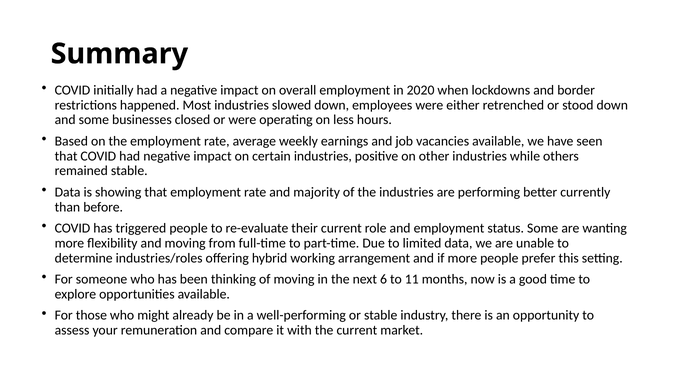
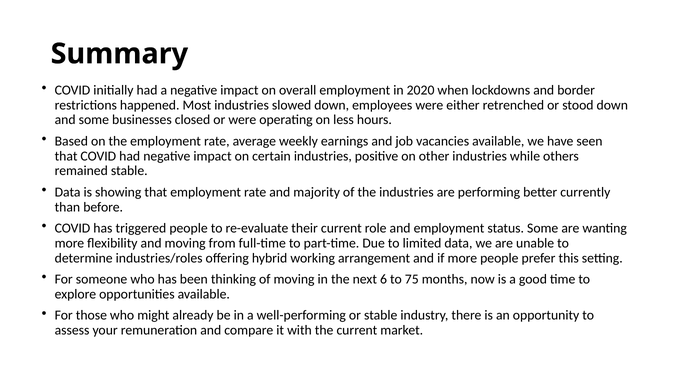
11: 11 -> 75
